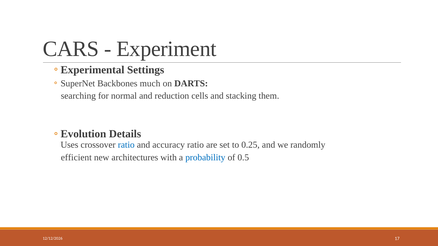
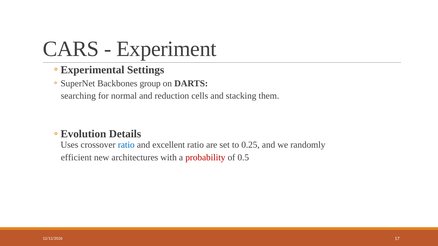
much: much -> group
accuracy: accuracy -> excellent
probability colour: blue -> red
